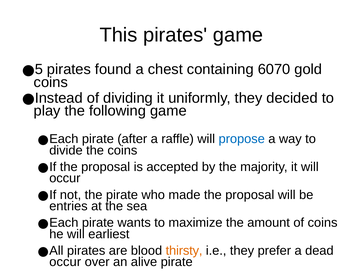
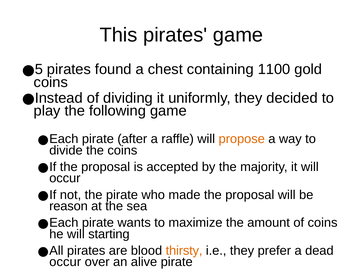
6070: 6070 -> 1100
propose colour: blue -> orange
entries: entries -> reason
earliest: earliest -> starting
